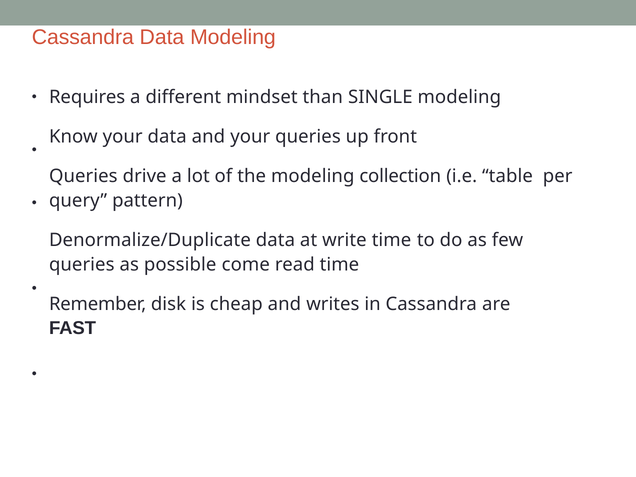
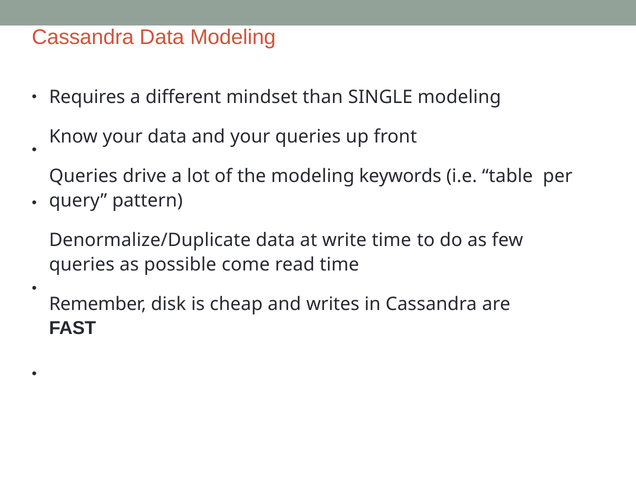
collection: collection -> keywords
